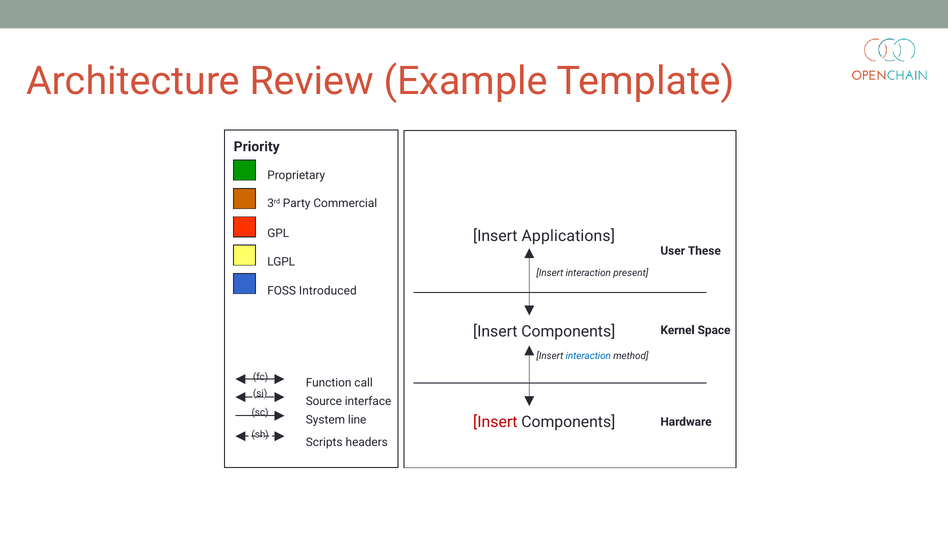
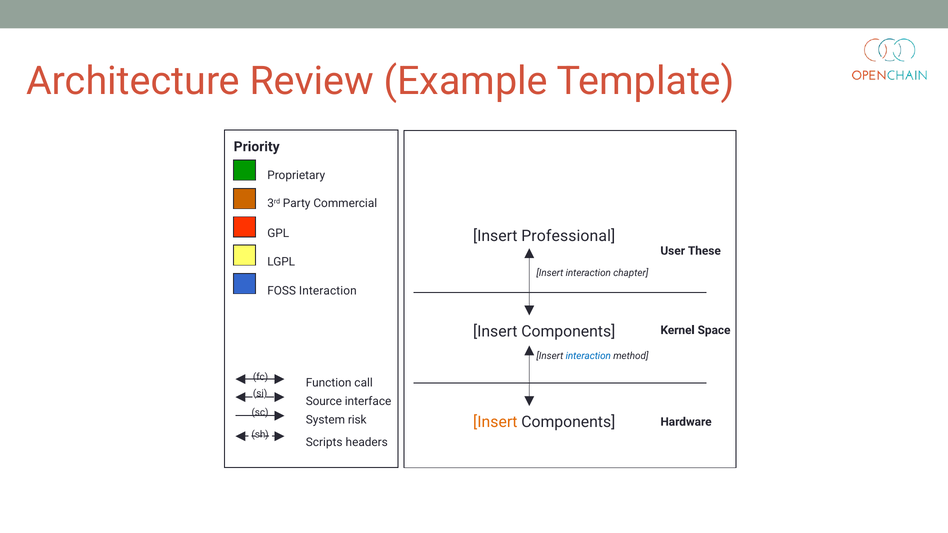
Applications: Applications -> Professional
present: present -> chapter
FOSS Introduced: Introduced -> Interaction
line: line -> risk
Insert at (495, 422) colour: red -> orange
